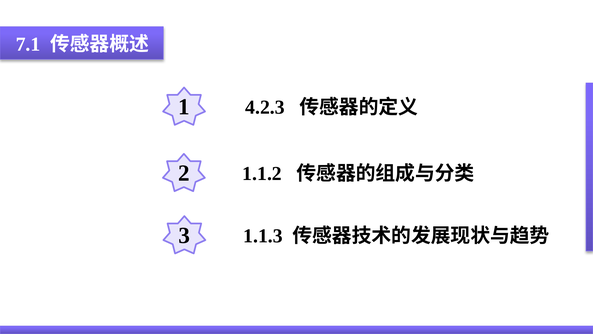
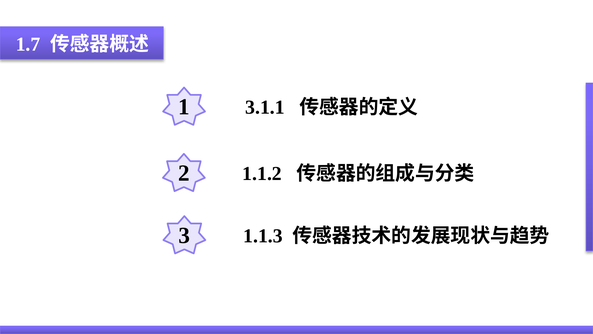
7.1: 7.1 -> 1.7
4.2.3: 4.2.3 -> 3.1.1
